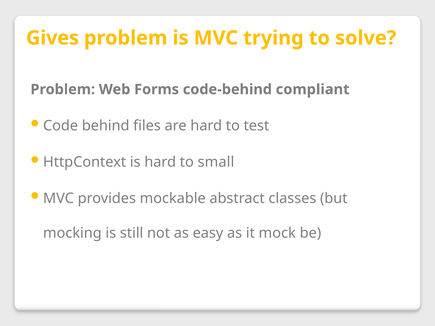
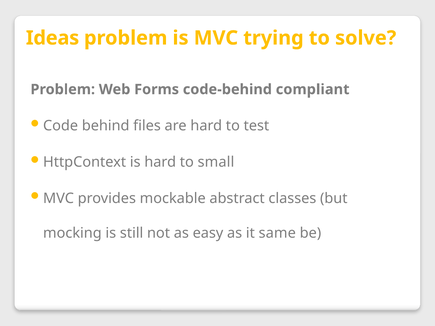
Gives: Gives -> Ideas
mock: mock -> same
